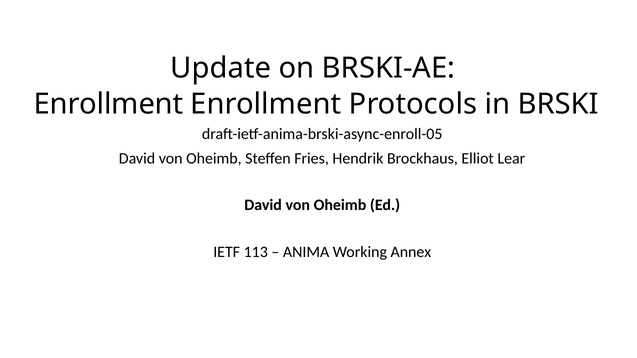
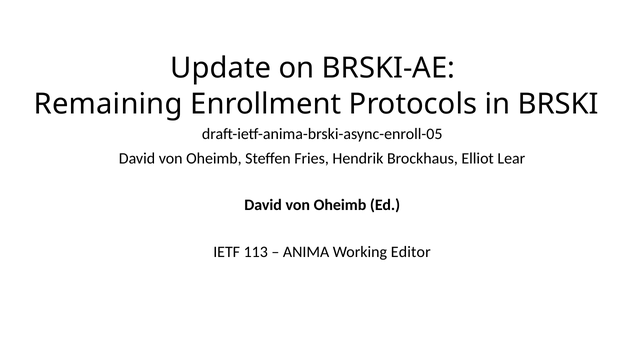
Enrollment at (108, 104): Enrollment -> Remaining
Annex: Annex -> Editor
